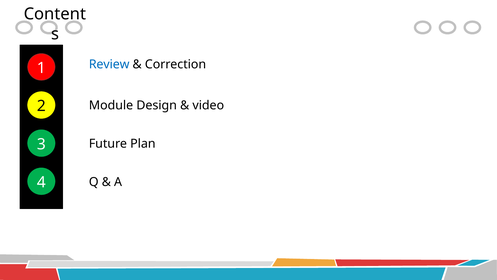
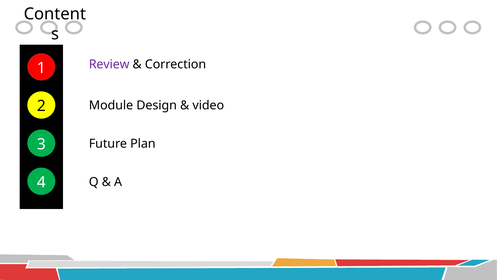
Review colour: blue -> purple
